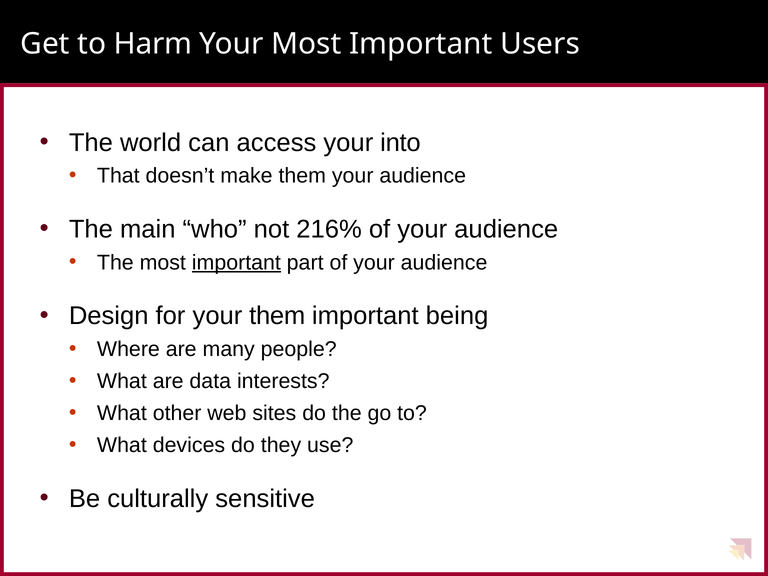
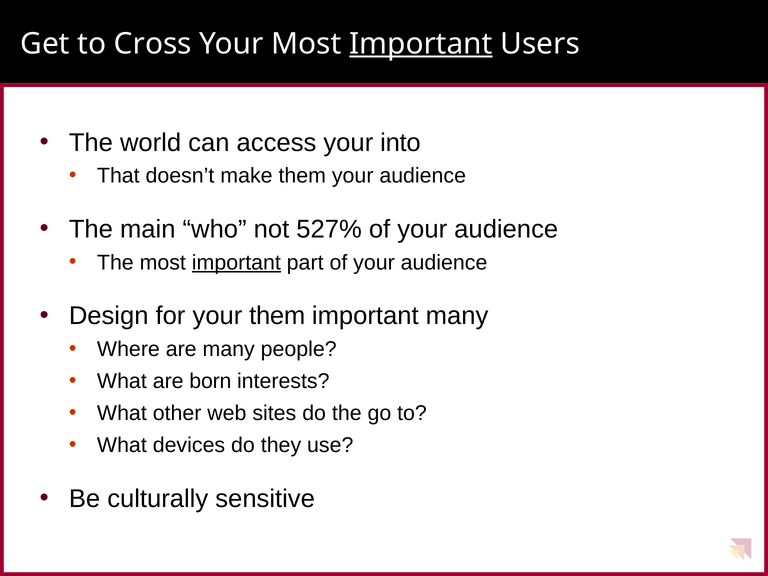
Harm: Harm -> Cross
Important at (421, 44) underline: none -> present
216%: 216% -> 527%
important being: being -> many
data: data -> born
